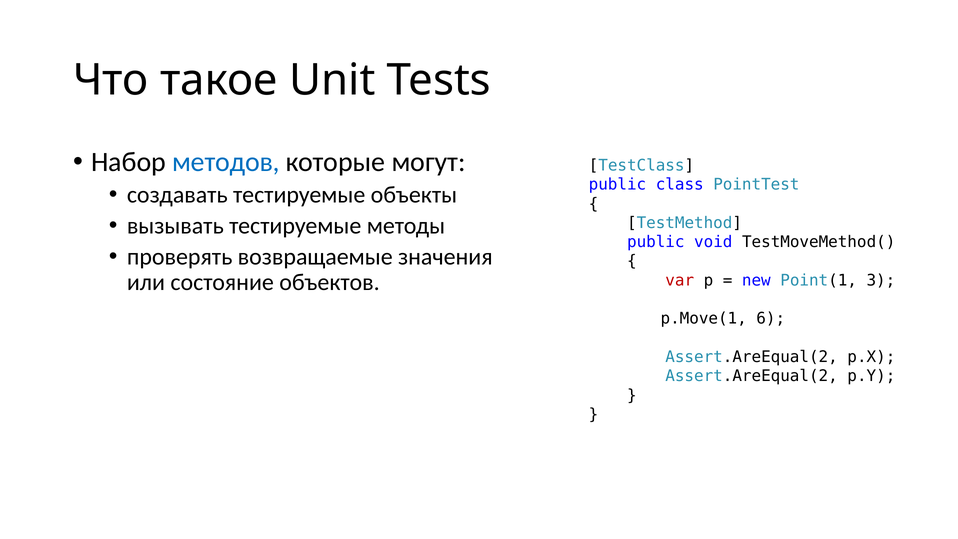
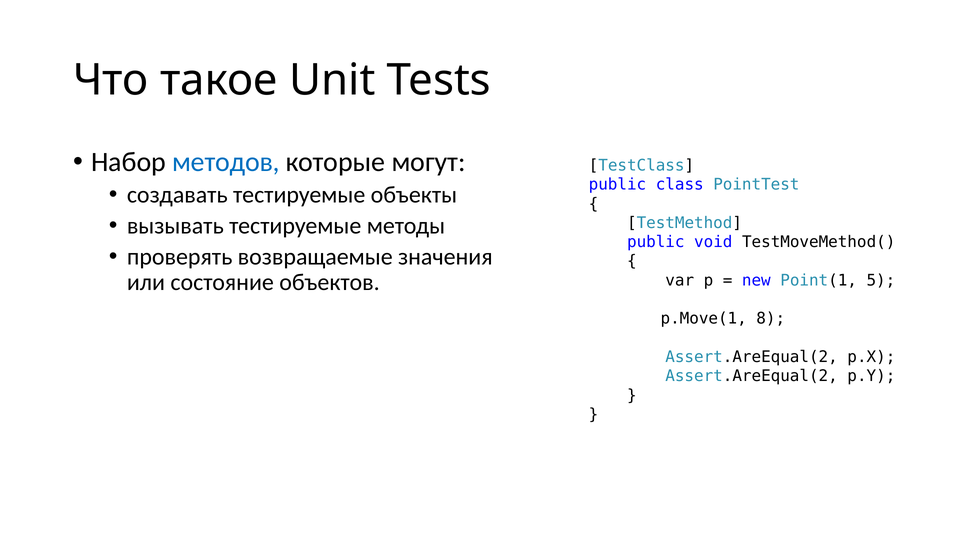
var colour: red -> black
3: 3 -> 5
6: 6 -> 8
